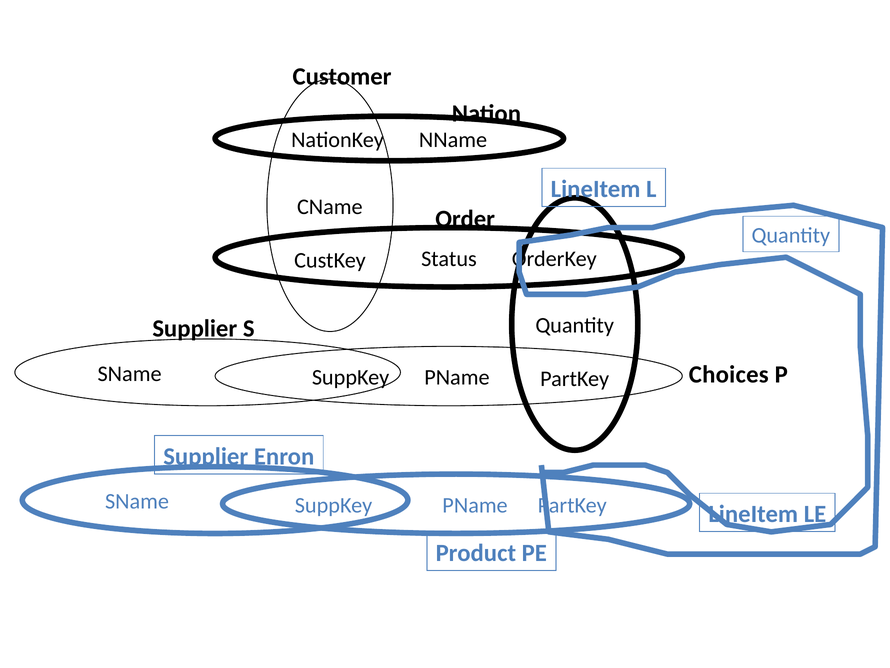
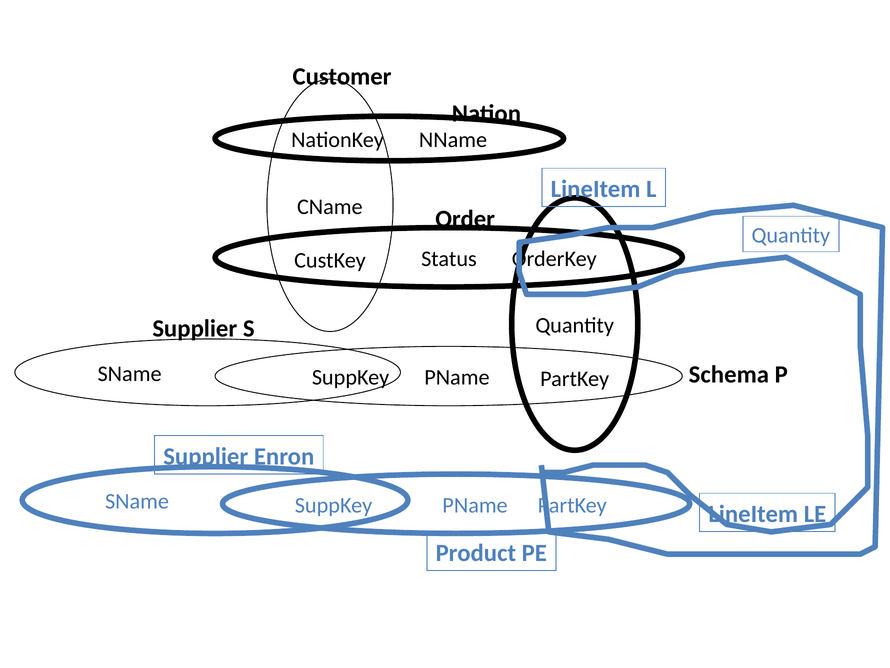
Choices: Choices -> Schema
